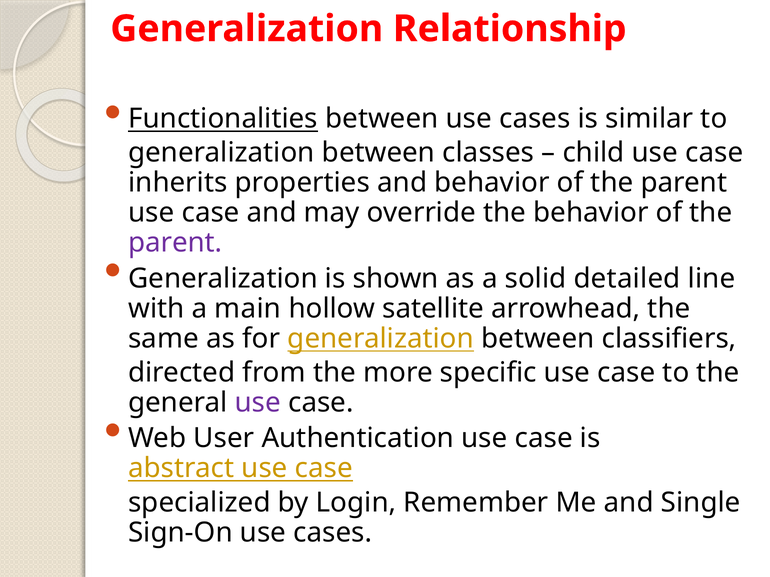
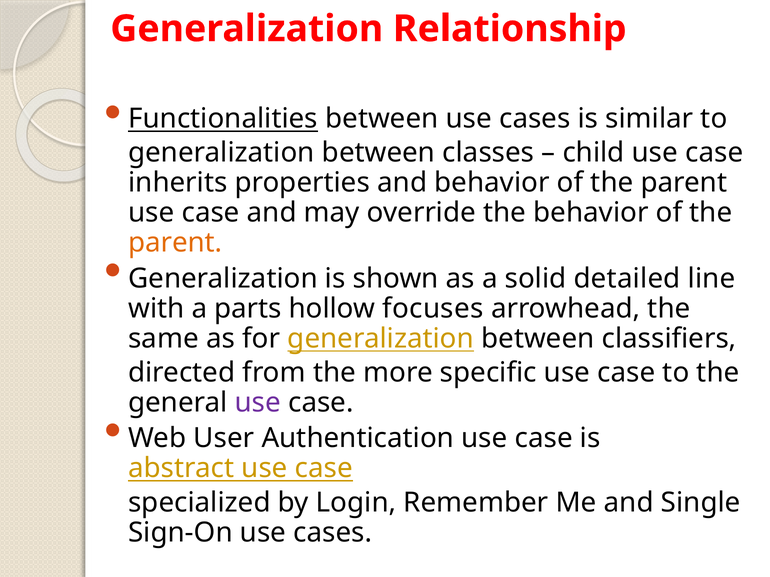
parent at (175, 243) colour: purple -> orange
main: main -> parts
satellite: satellite -> focuses
